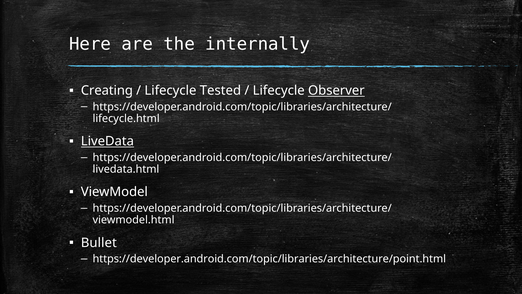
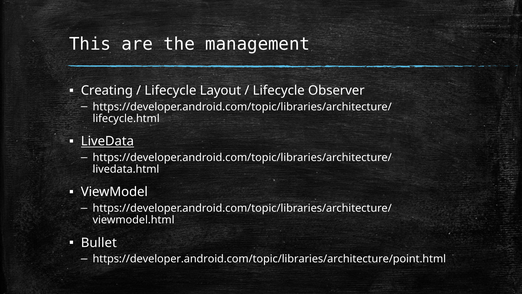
Here: Here -> This
internally: internally -> management
Tested: Tested -> Layout
Observer underline: present -> none
